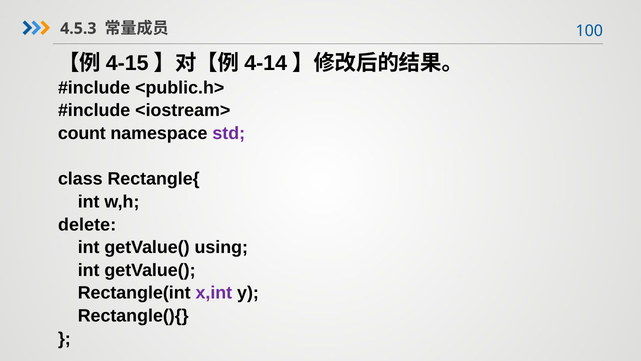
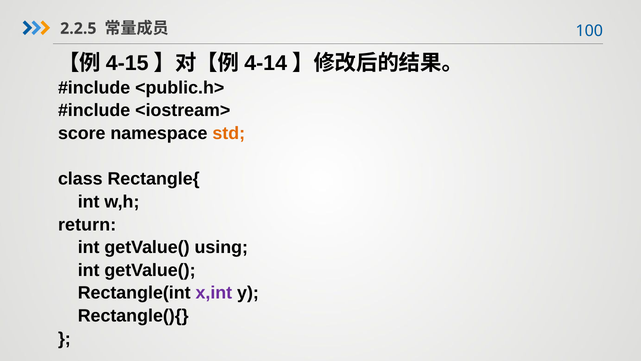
4.5.3: 4.5.3 -> 2.2.5
count: count -> score
std colour: purple -> orange
delete: delete -> return
